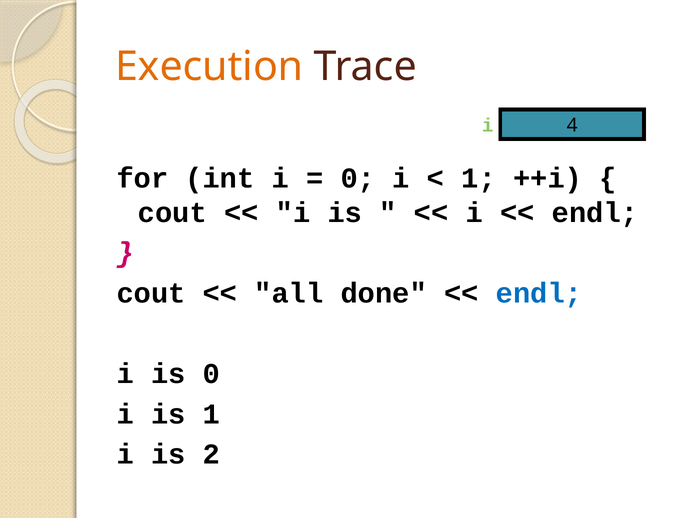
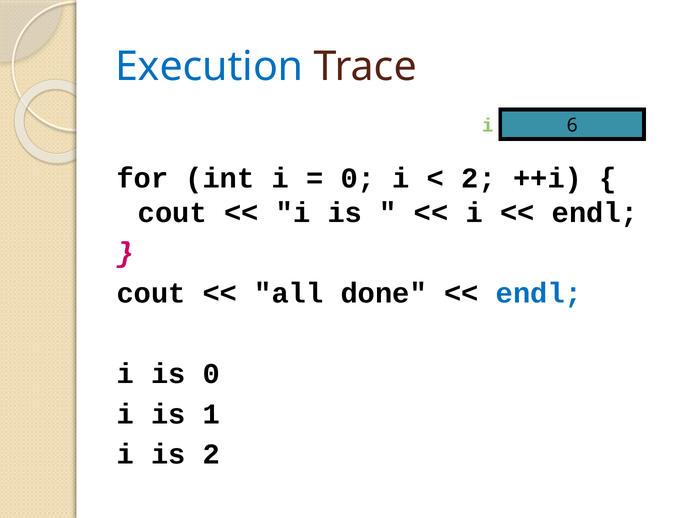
Execution colour: orange -> blue
4: 4 -> 6
1 at (479, 178): 1 -> 2
